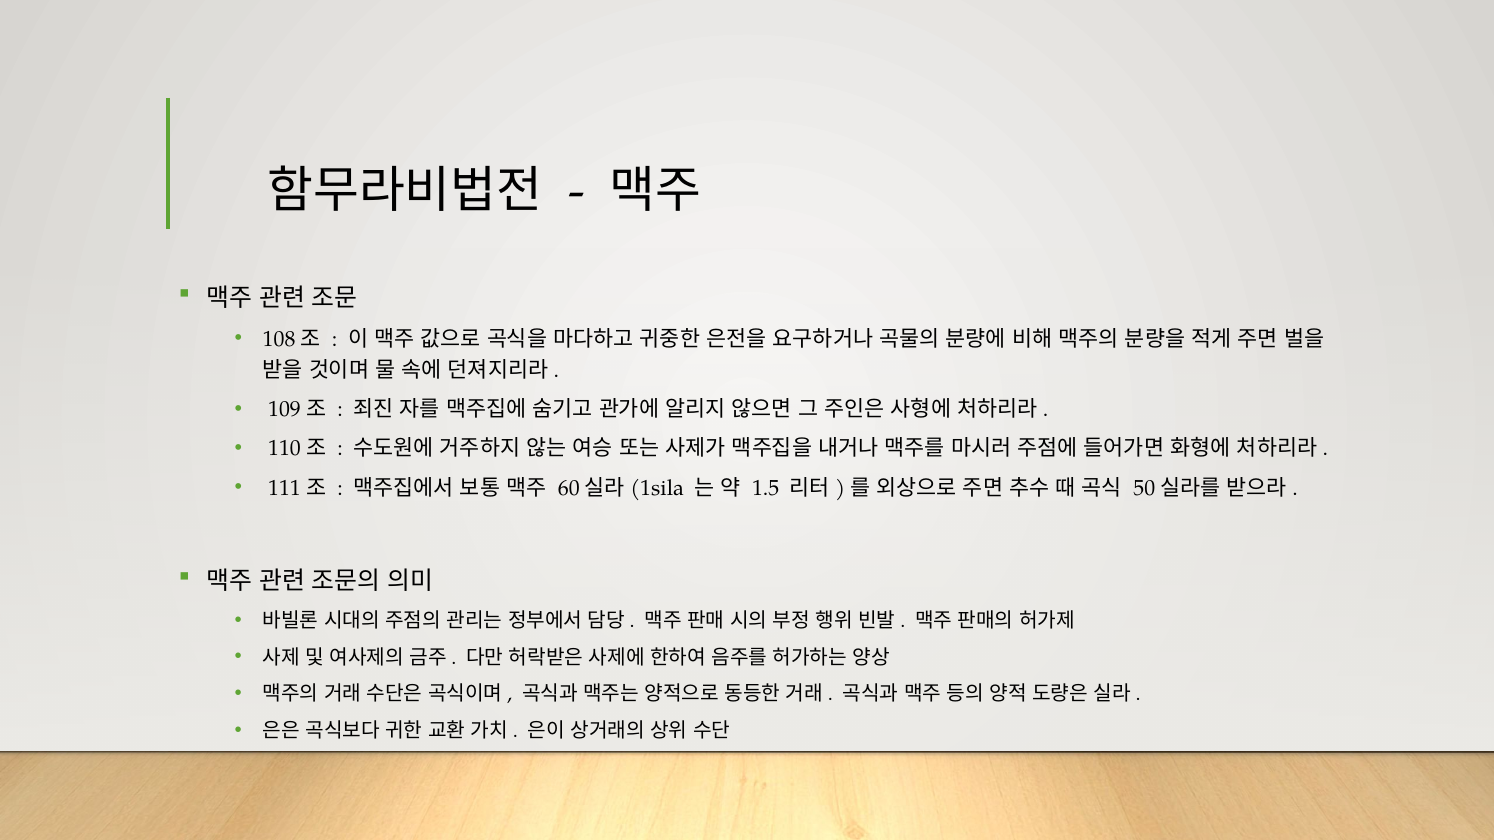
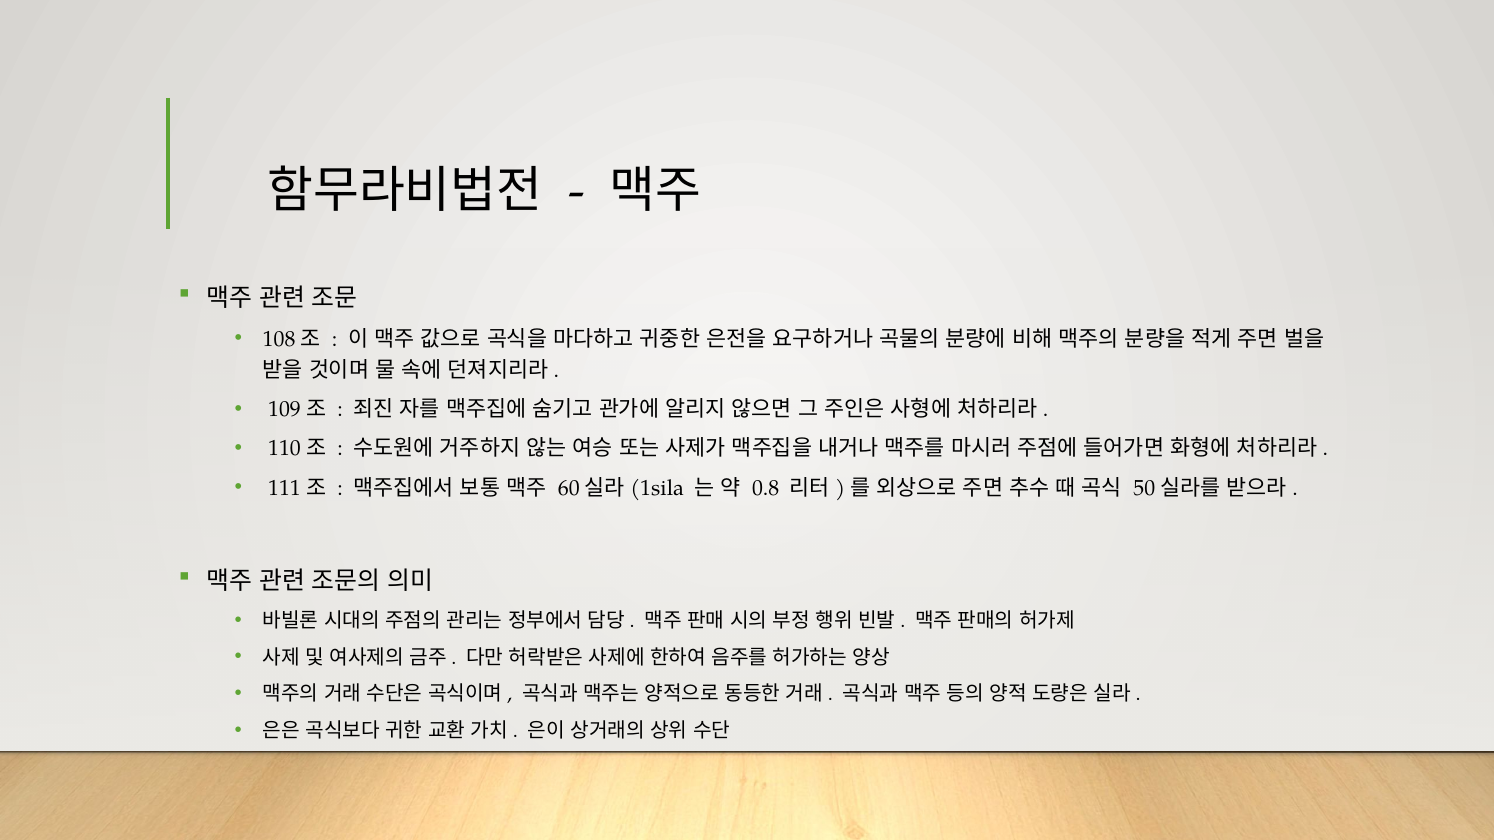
1.5: 1.5 -> 0.8
